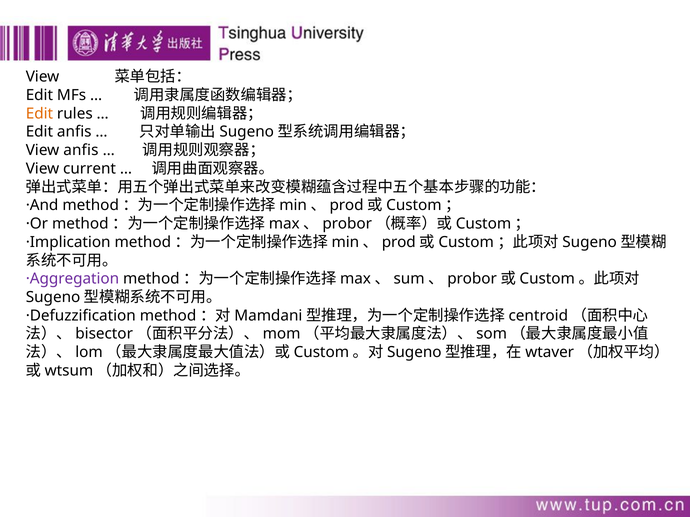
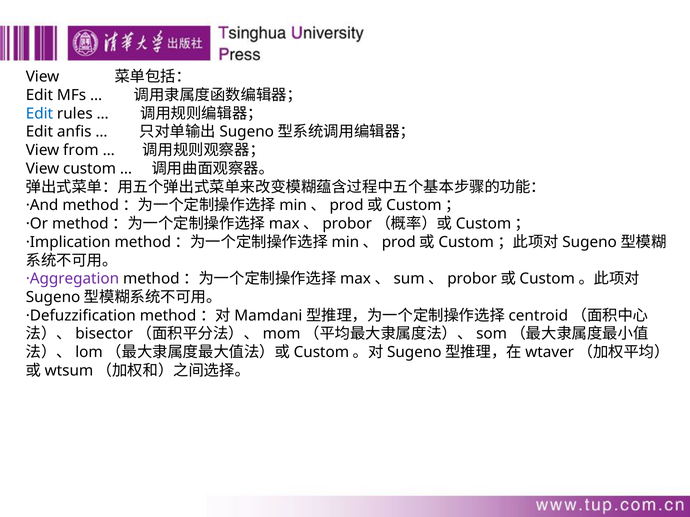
Edit at (39, 114) colour: orange -> blue
View anfis: anfis -> from
current: current -> custom
